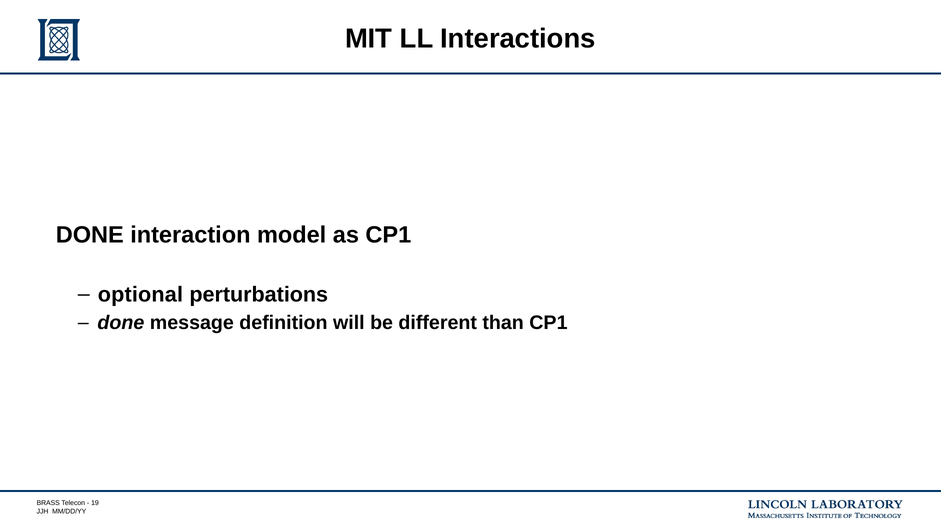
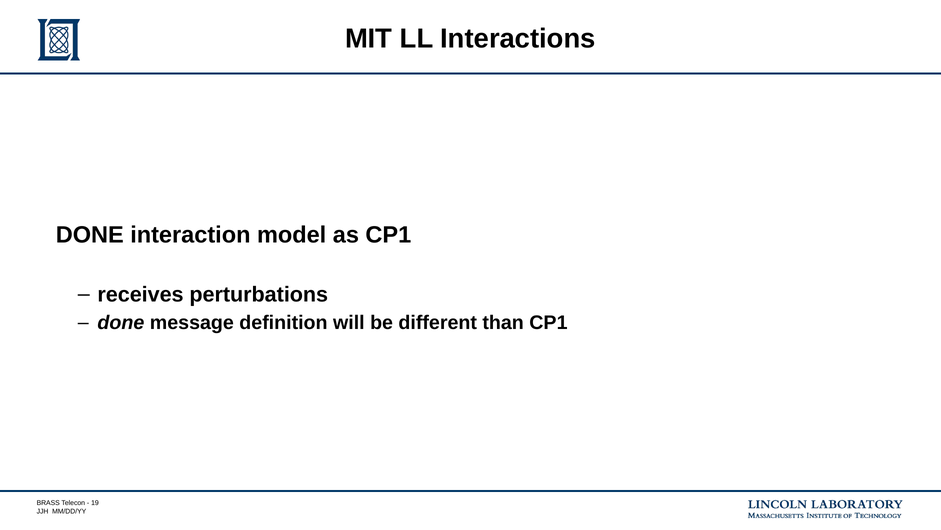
optional: optional -> receives
